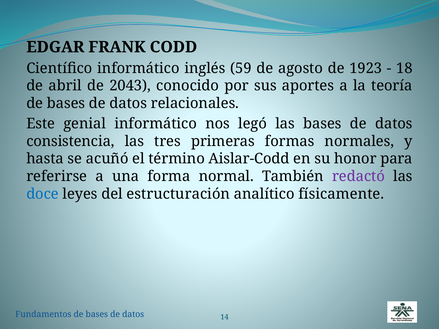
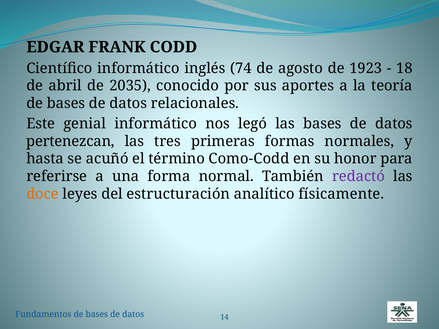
59: 59 -> 74
2043: 2043 -> 2035
consistencia: consistencia -> pertenezcan
Aislar-Codd: Aislar-Codd -> Como-Codd
doce colour: blue -> orange
